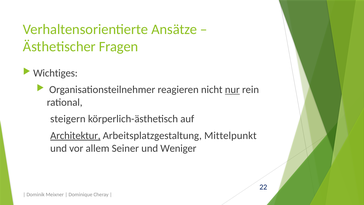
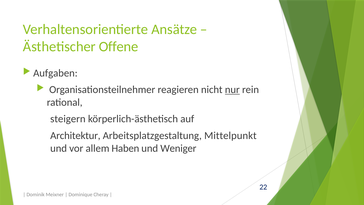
Fragen: Fragen -> Offene
Wichtiges: Wichtiges -> Aufgaben
Architektur underline: present -> none
Seiner: Seiner -> Haben
